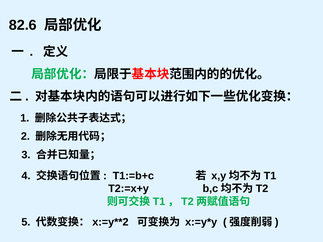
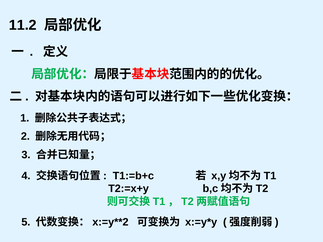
82.6: 82.6 -> 11.2
